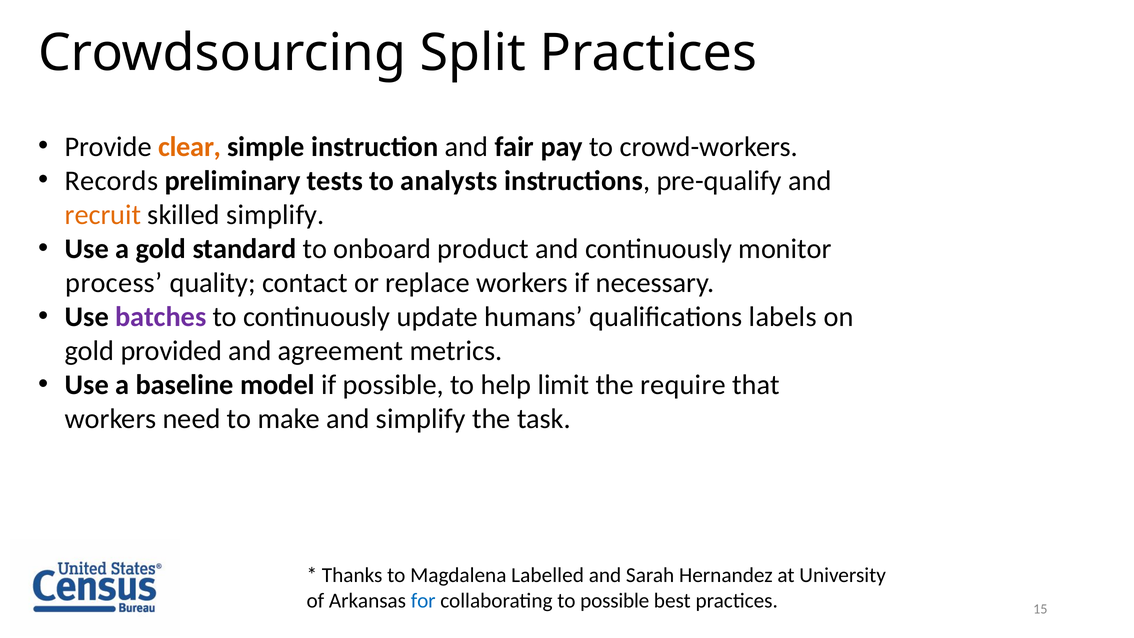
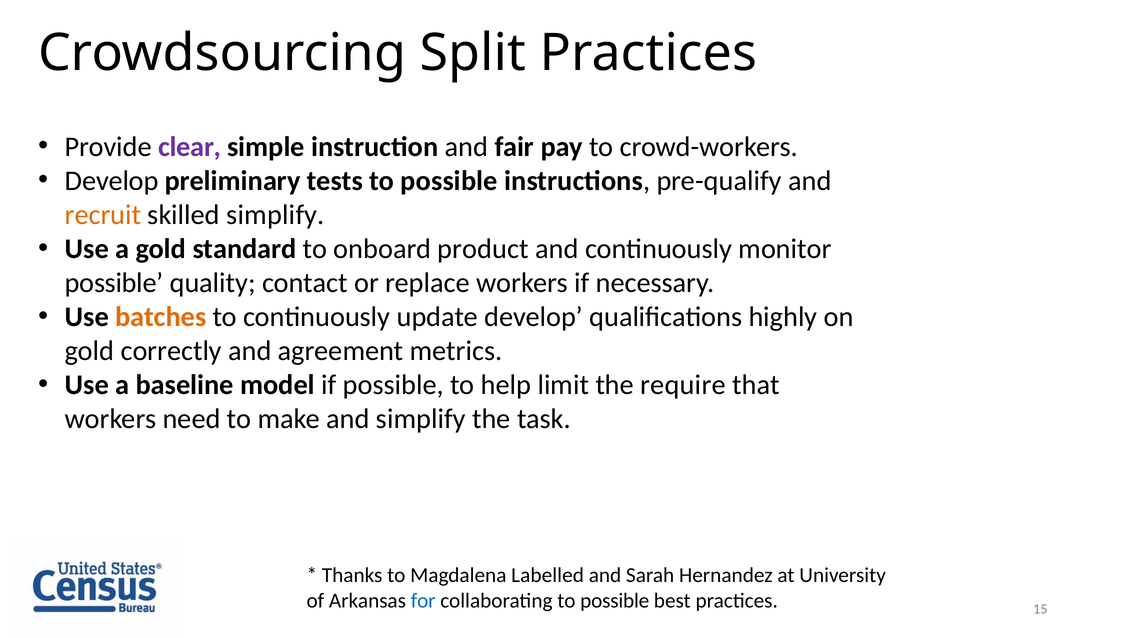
clear colour: orange -> purple
Records at (111, 181): Records -> Develop
tests to analysts: analysts -> possible
process at (114, 283): process -> possible
batches colour: purple -> orange
update humans: humans -> develop
labels: labels -> highly
provided: provided -> correctly
